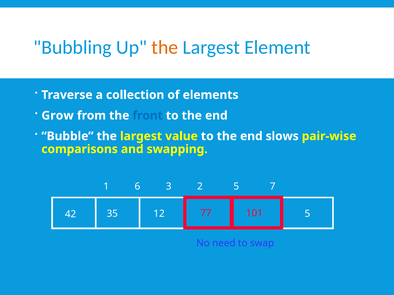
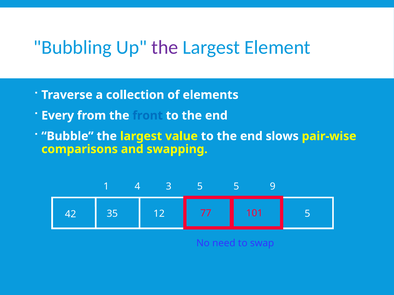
the at (165, 47) colour: orange -> purple
Grow: Grow -> Every
6: 6 -> 4
3 2: 2 -> 5
7: 7 -> 9
